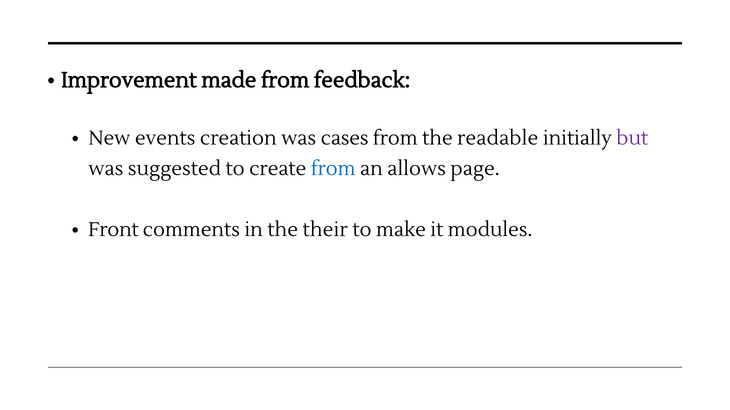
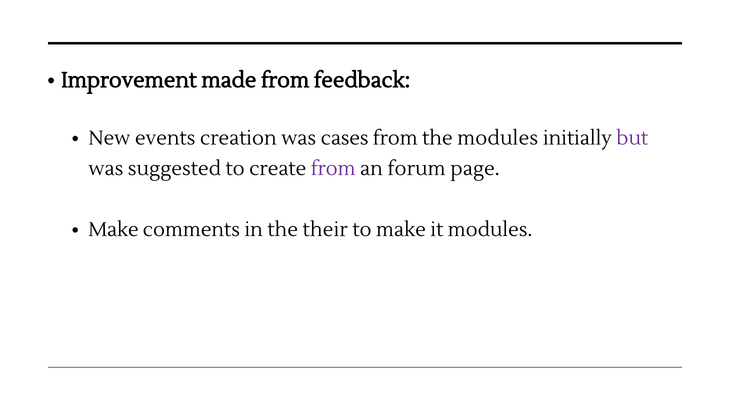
the readable: readable -> modules
from at (333, 169) colour: blue -> purple
allows: allows -> forum
Front at (113, 230): Front -> Make
